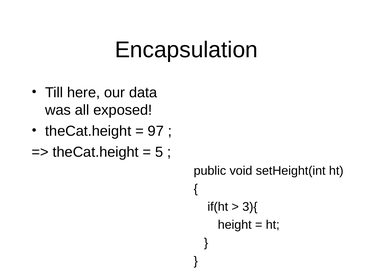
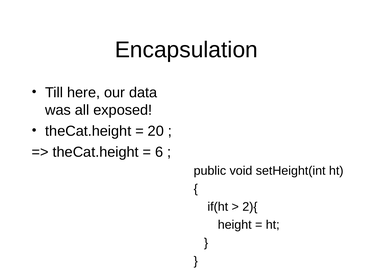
97: 97 -> 20
5: 5 -> 6
3){: 3){ -> 2){
